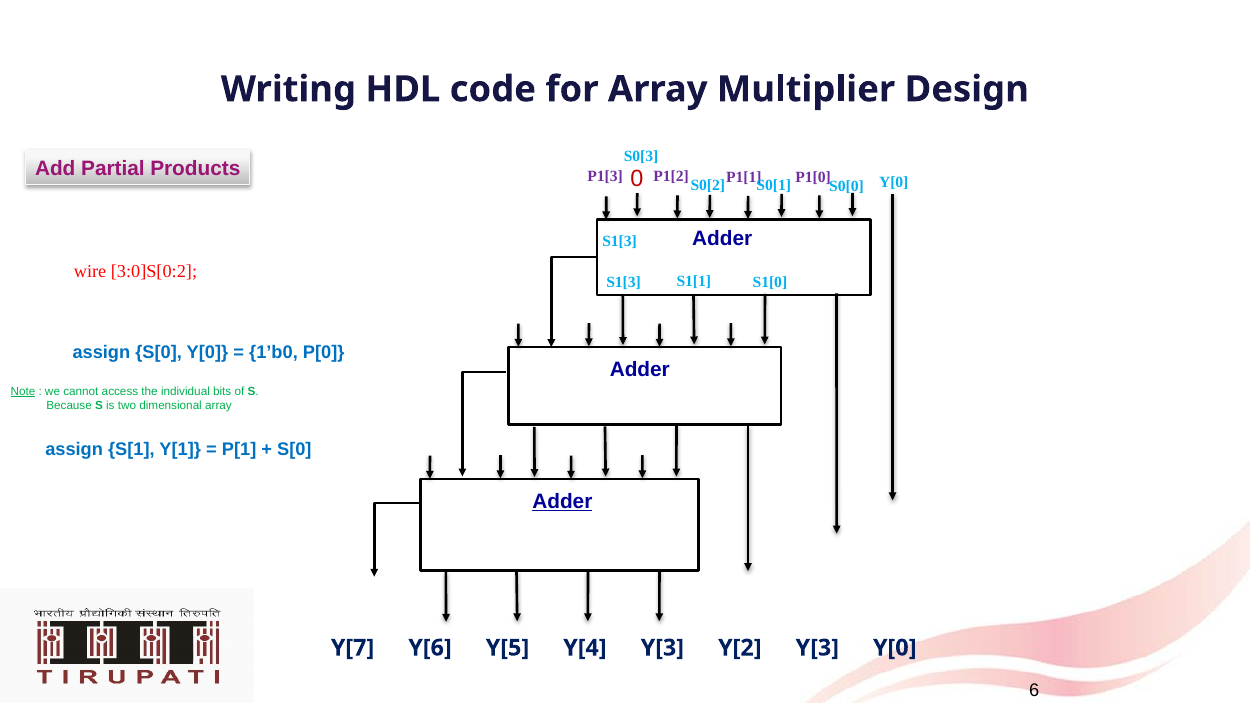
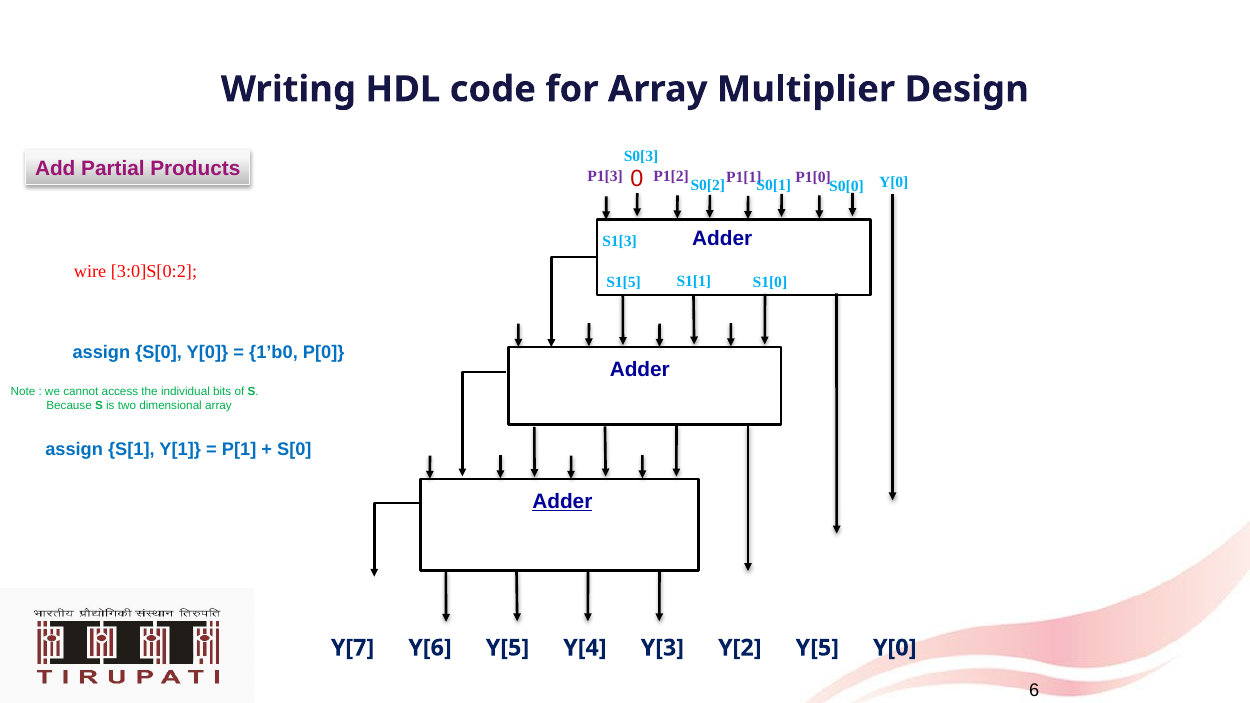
S1[3 at (624, 282): S1[3 -> S1[5
Note underline: present -> none
Y[3 at (817, 648): Y[3 -> Y[5
